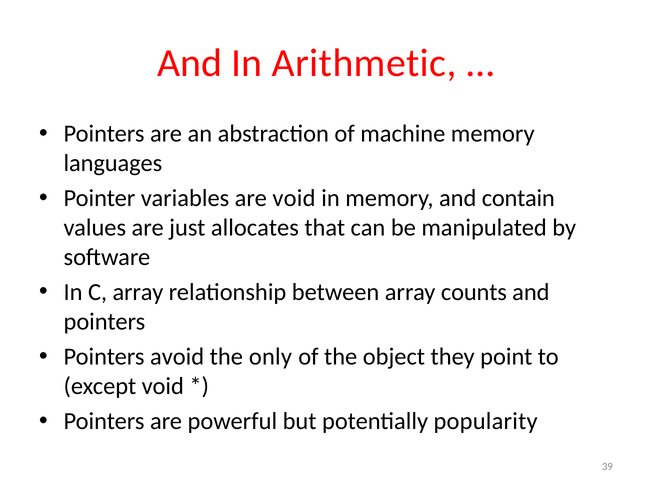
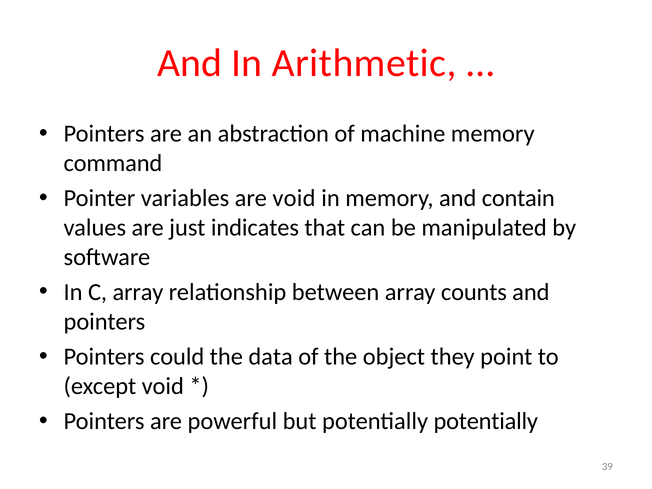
languages: languages -> command
allocates: allocates -> indicates
avoid: avoid -> could
only: only -> data
potentially popularity: popularity -> potentially
